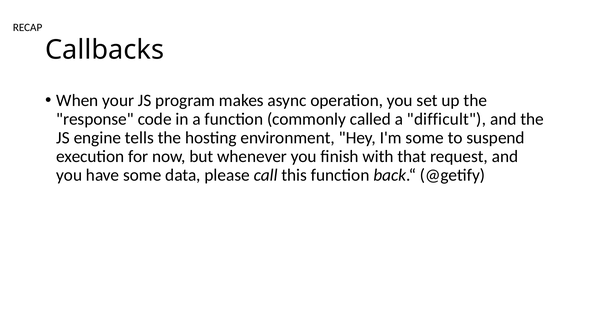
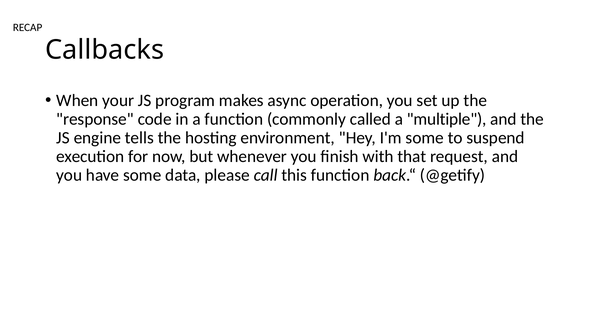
difficult: difficult -> multiple
